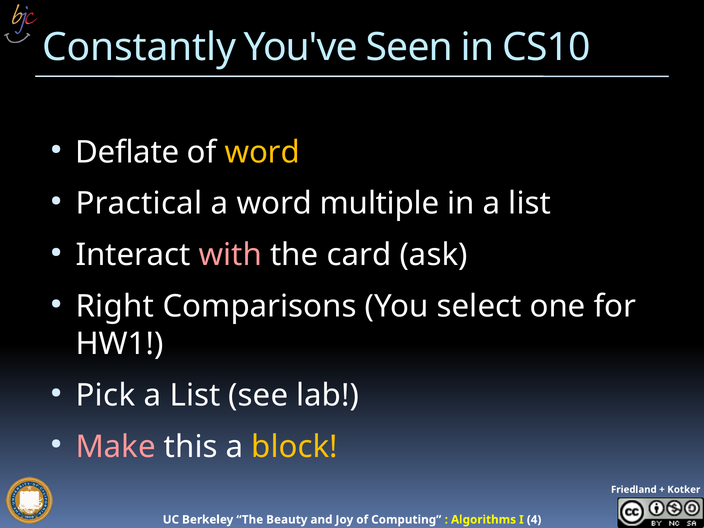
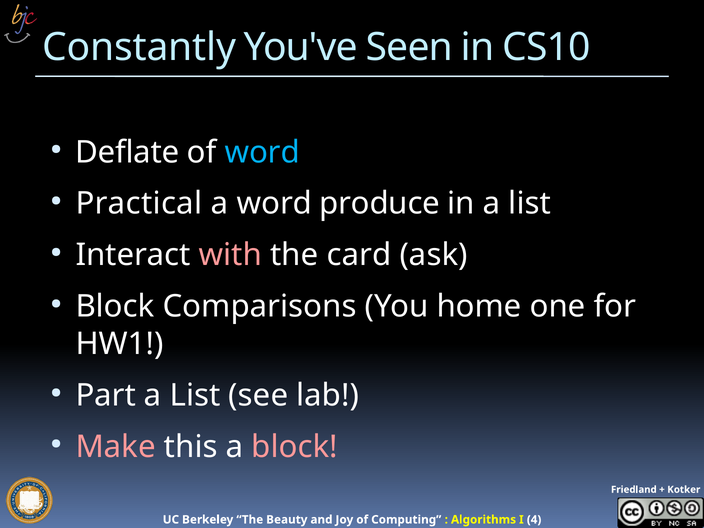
word at (262, 152) colour: yellow -> light blue
multiple: multiple -> produce
Right at (115, 306): Right -> Block
select: select -> home
Pick: Pick -> Part
block at (295, 447) colour: yellow -> pink
